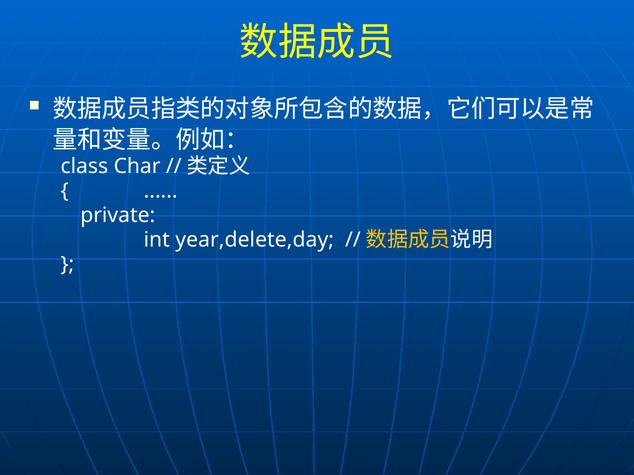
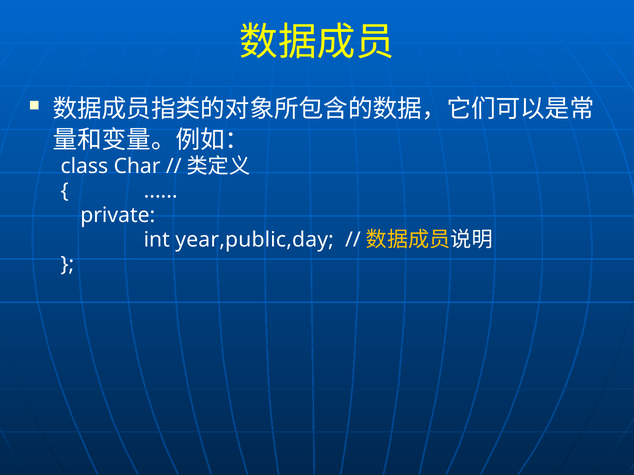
year,delete,day: year,delete,day -> year,public,day
